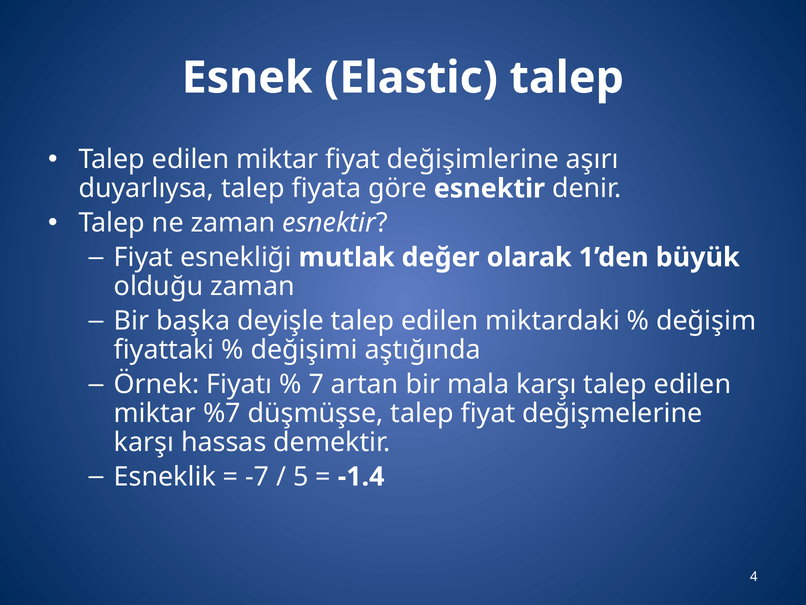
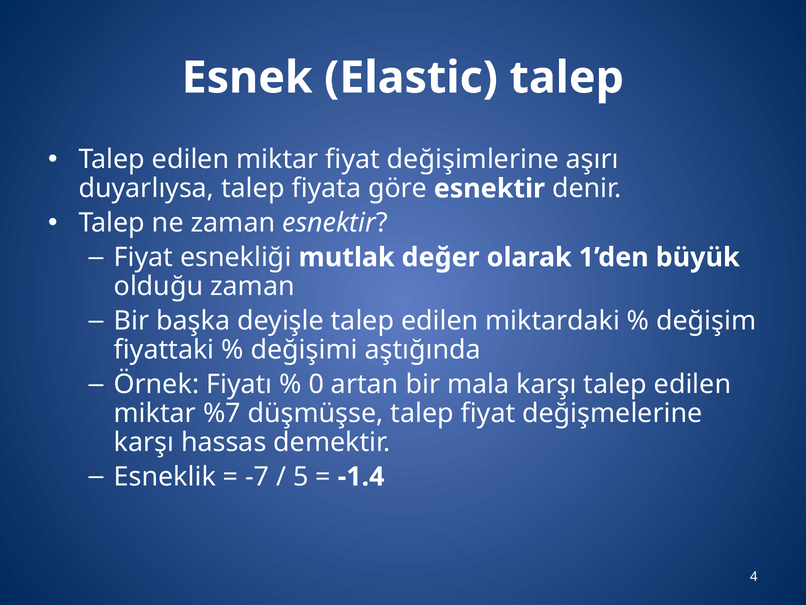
7: 7 -> 0
